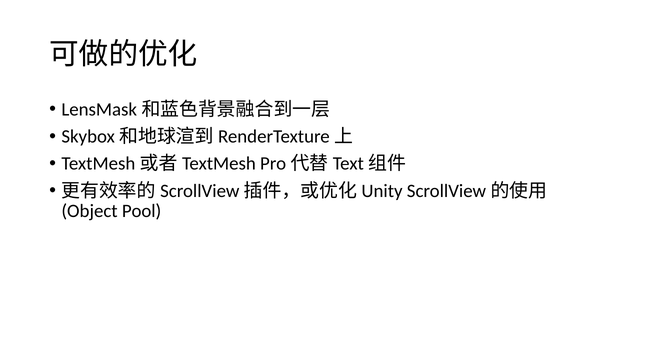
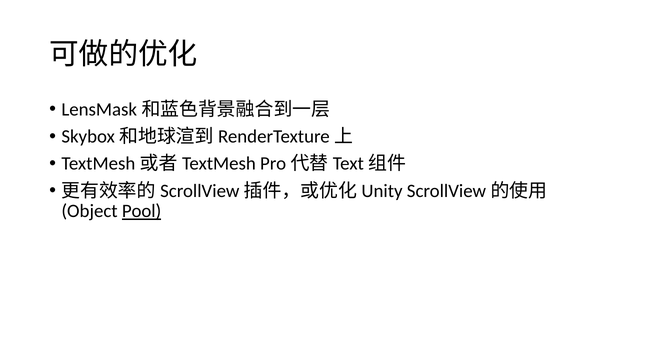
Pool underline: none -> present
